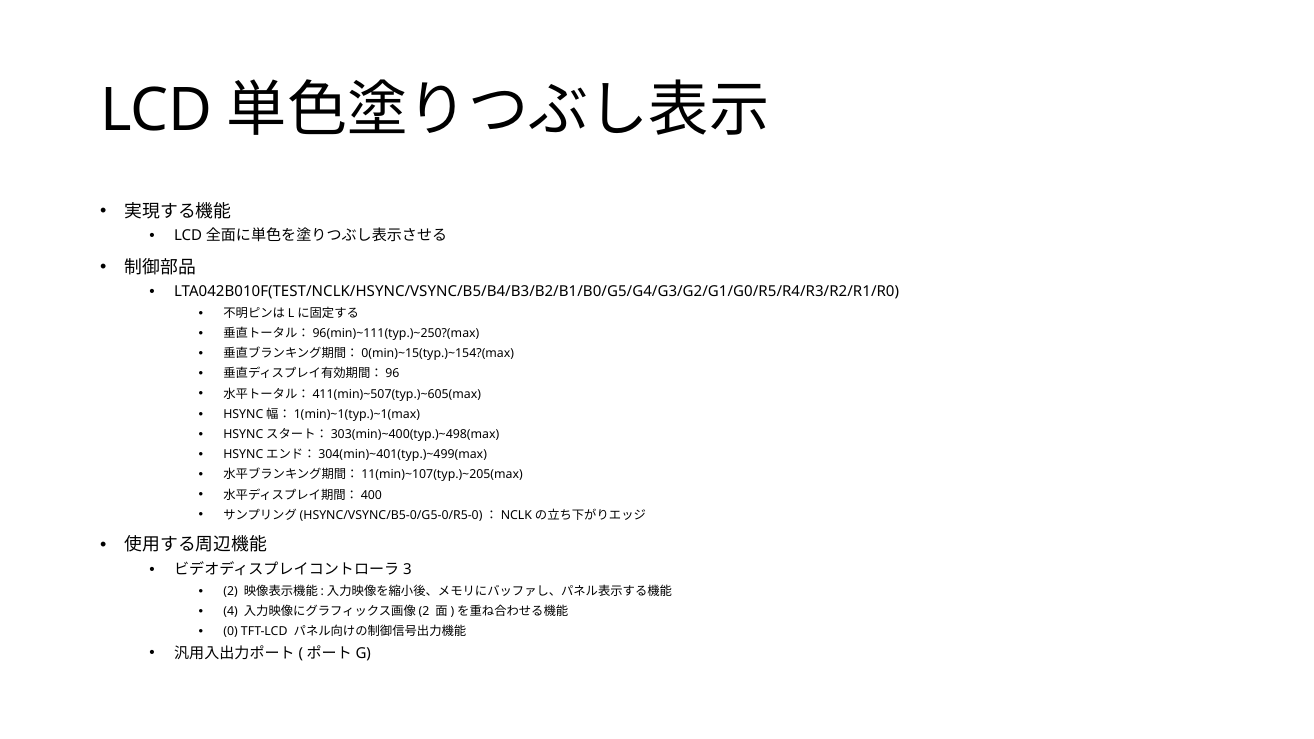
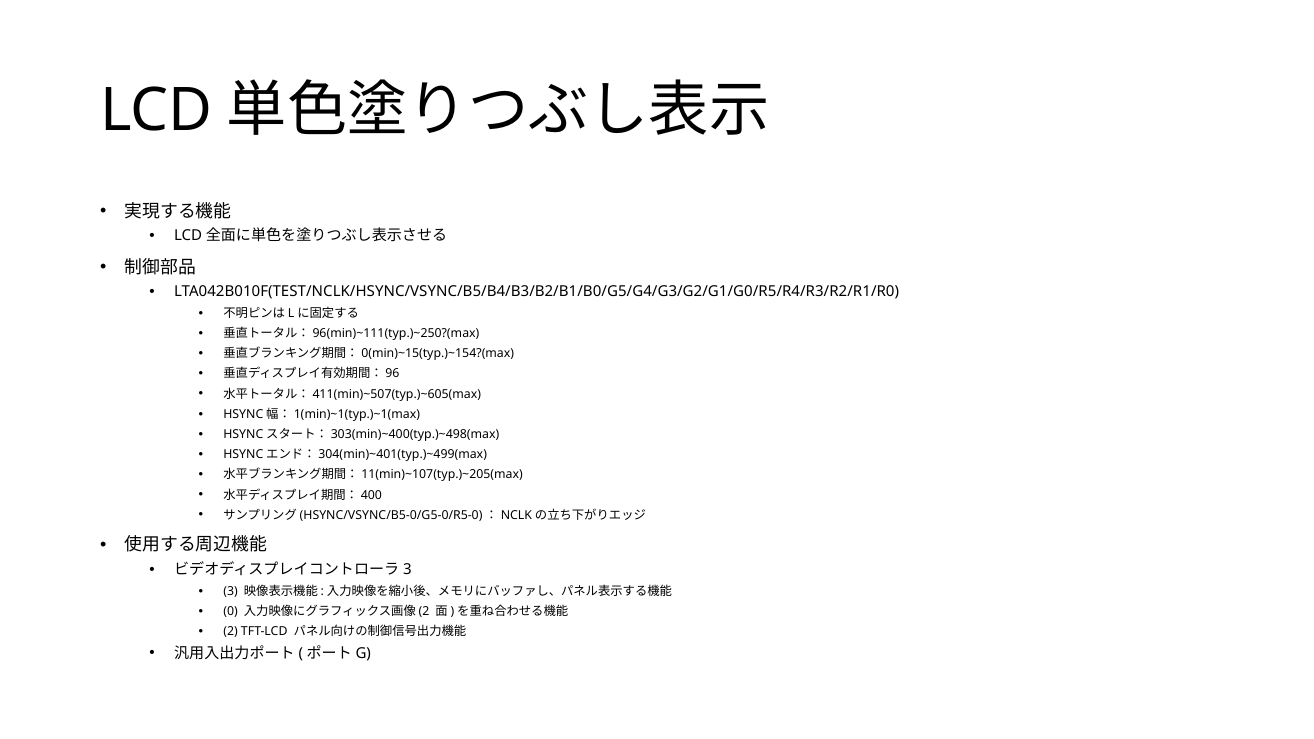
2 at (231, 591): 2 -> 3
4: 4 -> 0
0: 0 -> 2
